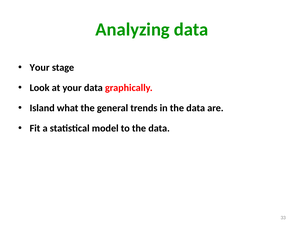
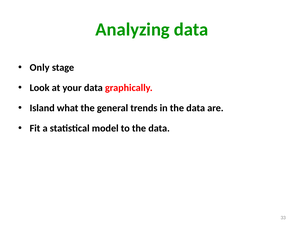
Your at (40, 68): Your -> Only
